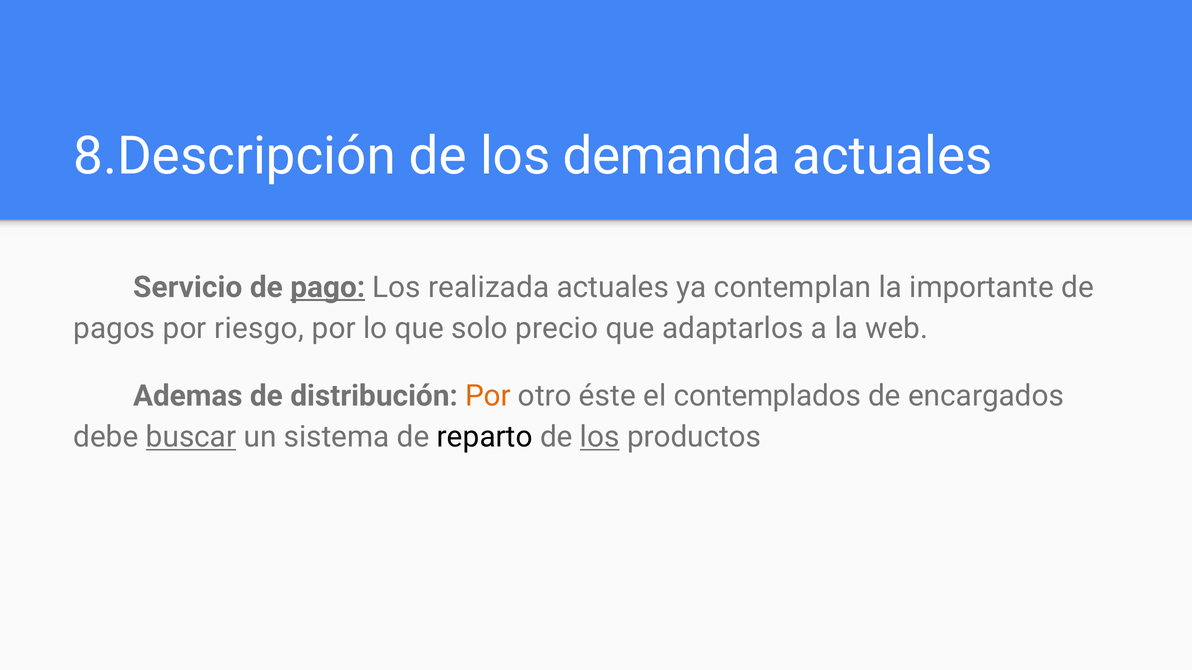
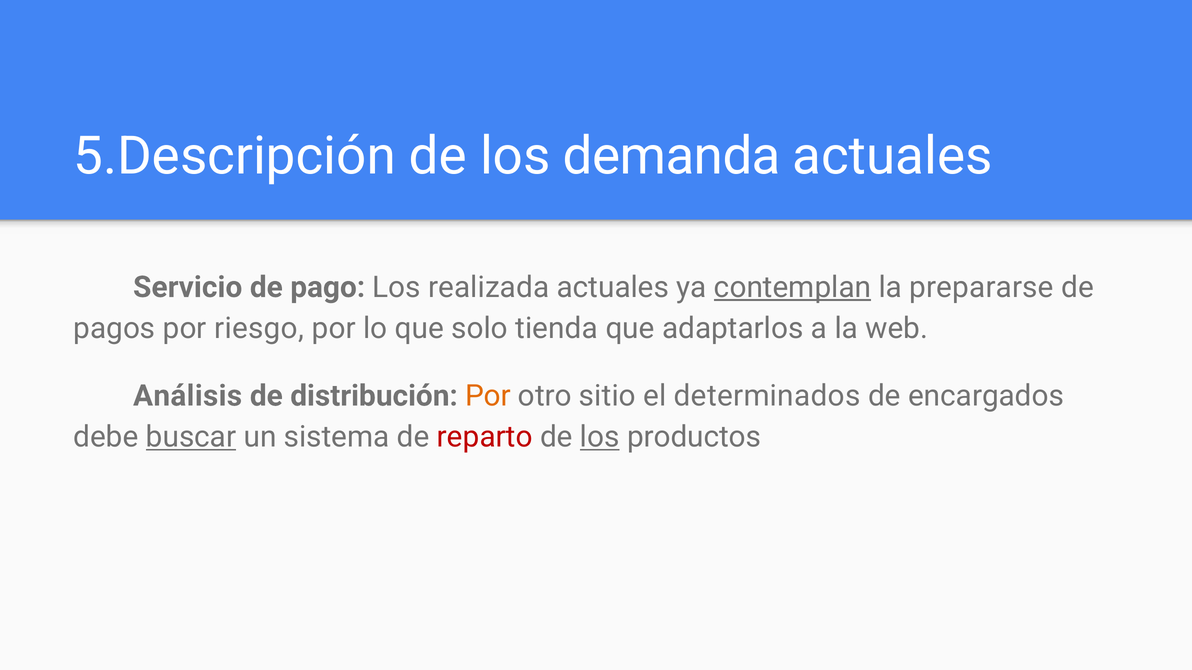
8.Descripción: 8.Descripción -> 5.Descripción
pago underline: present -> none
contemplan underline: none -> present
importante: importante -> prepararse
precio: precio -> tienda
Ademas: Ademas -> Análisis
éste: éste -> sitio
contemplados: contemplados -> determinados
reparto colour: black -> red
